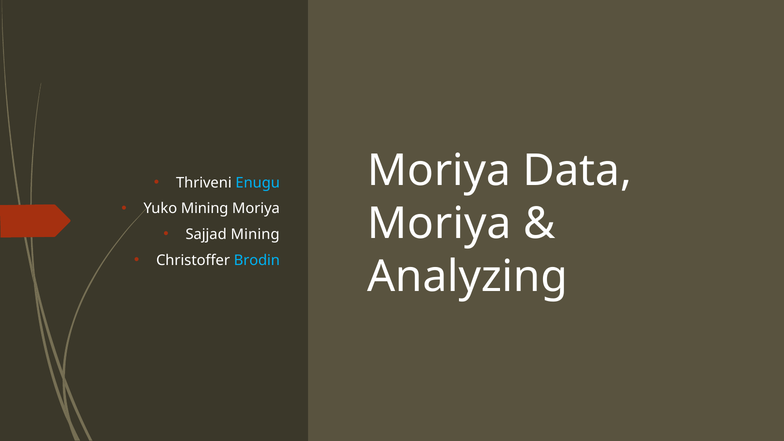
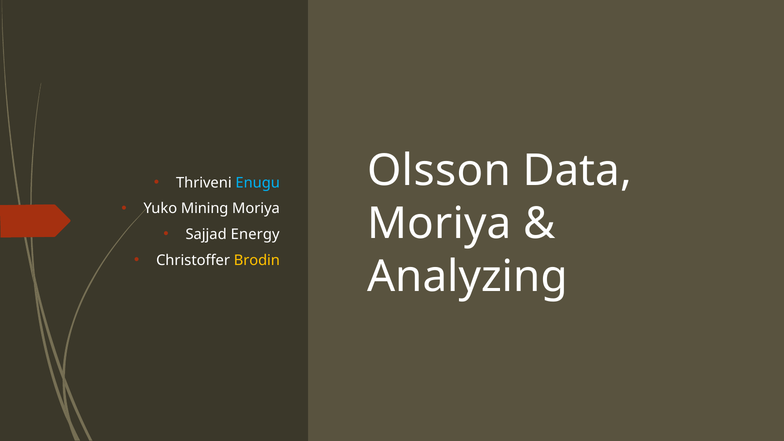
Moriya at (439, 171): Moriya -> Olsson
Sajjad Mining: Mining -> Energy
Brodin colour: light blue -> yellow
